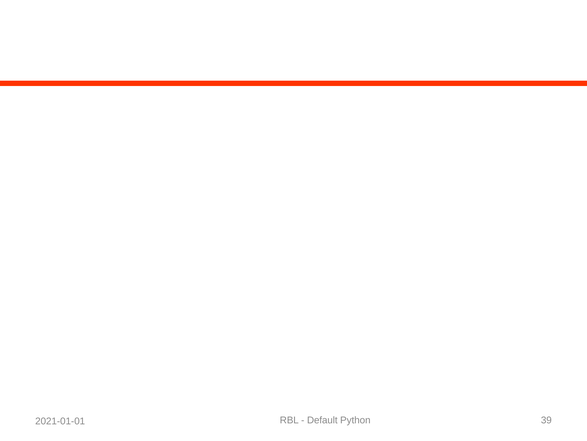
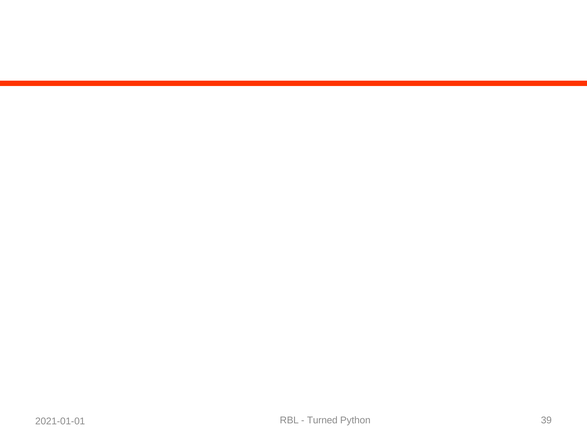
Default: Default -> Turned
